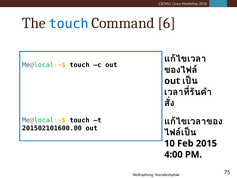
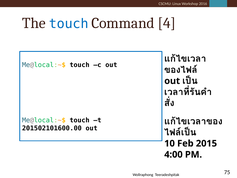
6: 6 -> 4
